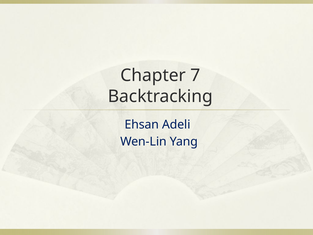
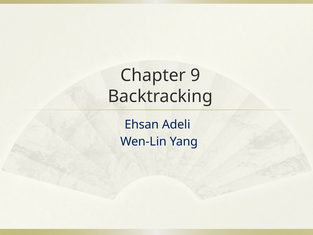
7: 7 -> 9
